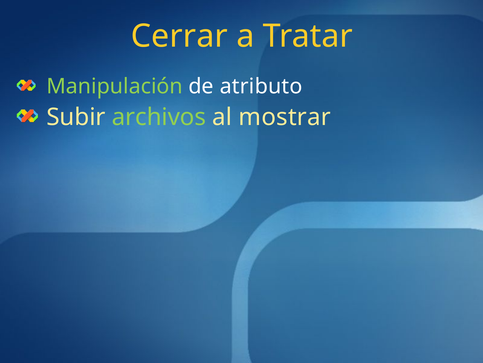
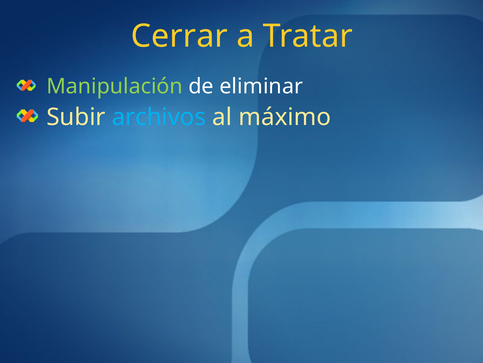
atributo: atributo -> eliminar
archivos colour: light green -> light blue
mostrar: mostrar -> máximo
